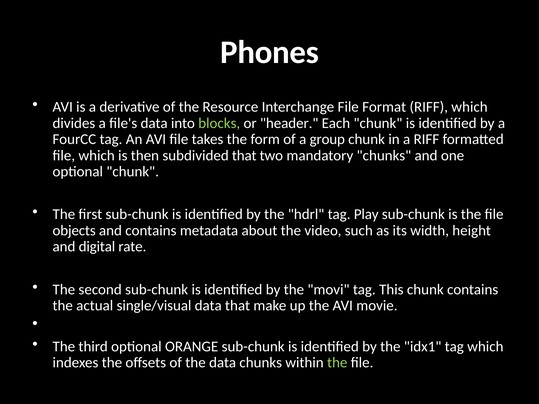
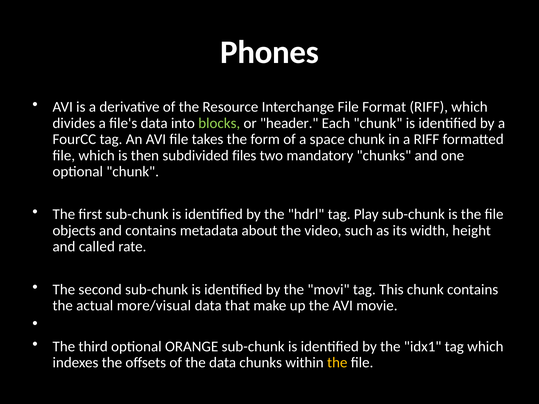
group: group -> space
subdivided that: that -> files
digital: digital -> called
single/visual: single/visual -> more/visual
the at (337, 363) colour: light green -> yellow
